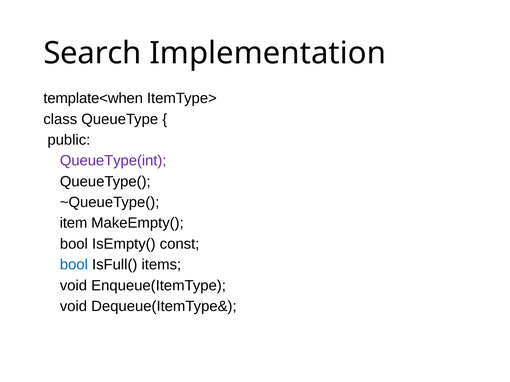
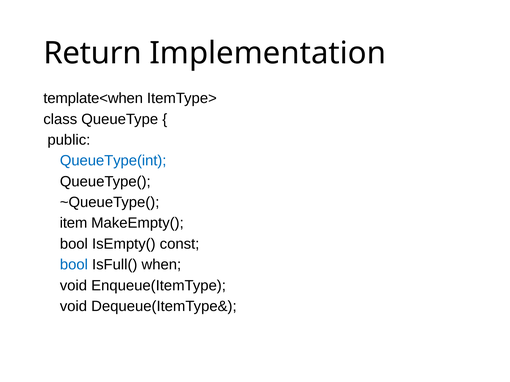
Search: Search -> Return
QueueType(int colour: purple -> blue
IsFull( items: items -> when
